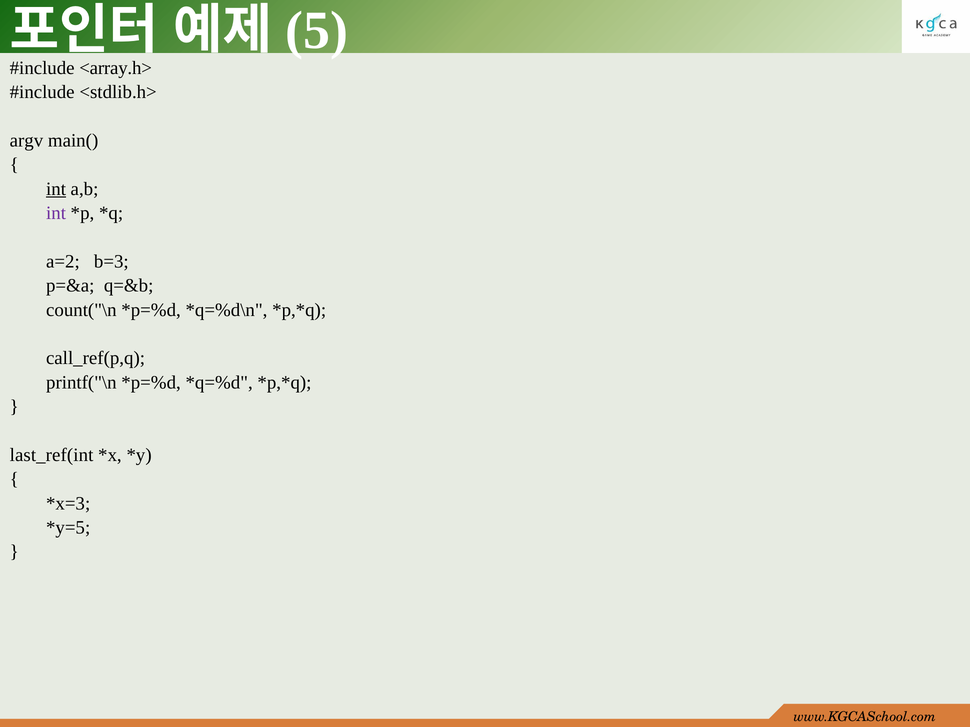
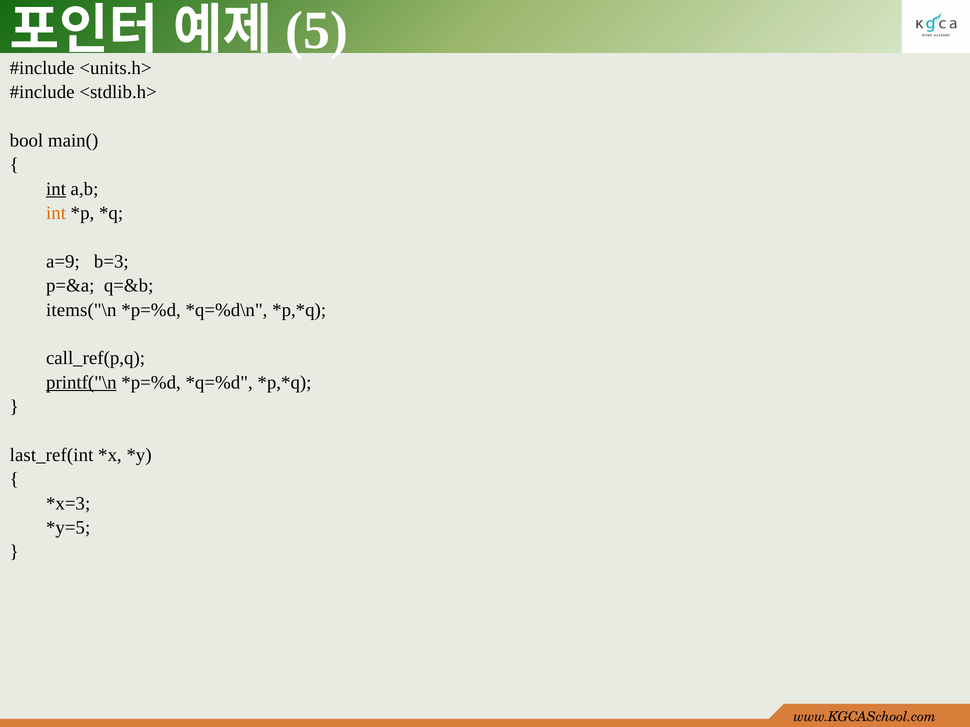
<array.h>: <array.h> -> <units.h>
argv: argv -> bool
int at (56, 213) colour: purple -> orange
a=2: a=2 -> a=9
count("\n: count("\n -> items("\n
printf("\n underline: none -> present
